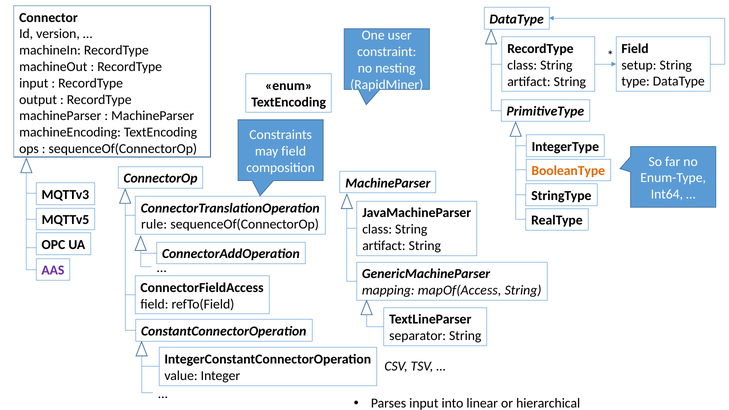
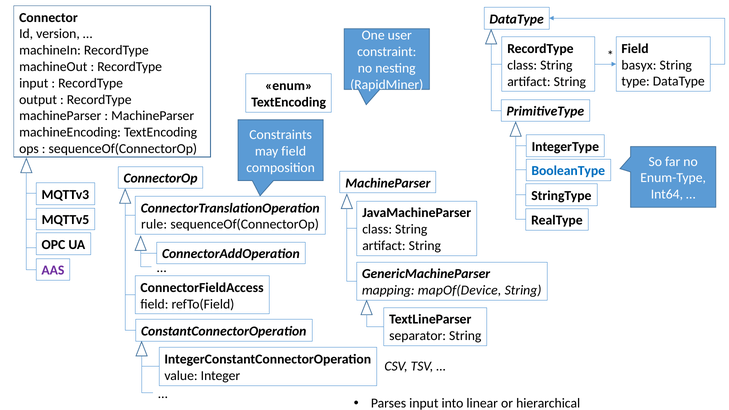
setup: setup -> basyx
BooleanType colour: orange -> blue
mapOf(Access: mapOf(Access -> mapOf(Device
